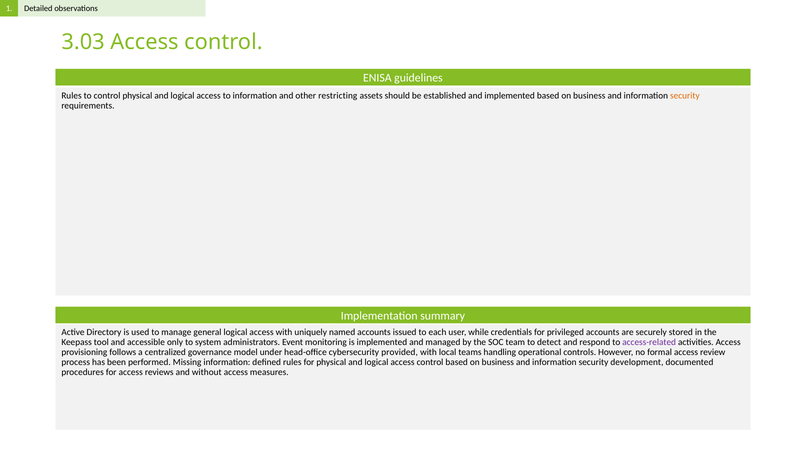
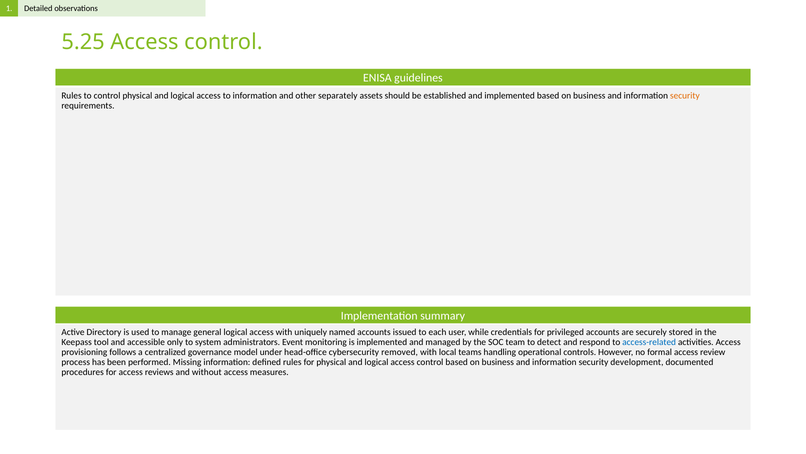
3.03: 3.03 -> 5.25
restricting: restricting -> separately
access-related colour: purple -> blue
provided: provided -> removed
